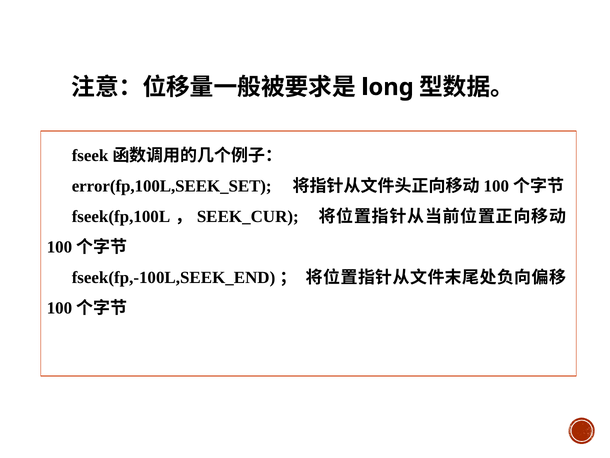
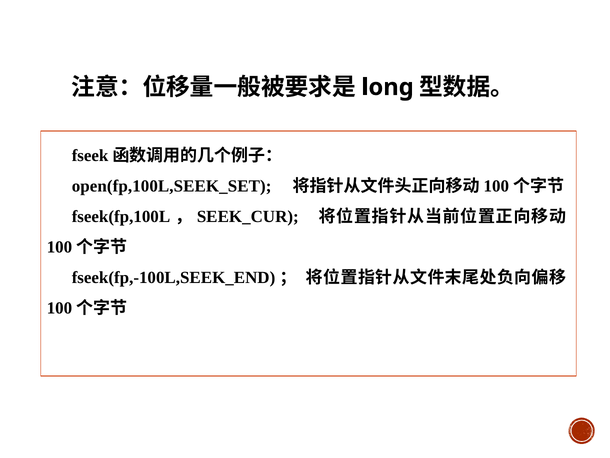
error(fp,100L,SEEK_SET: error(fp,100L,SEEK_SET -> open(fp,100L,SEEK_SET
